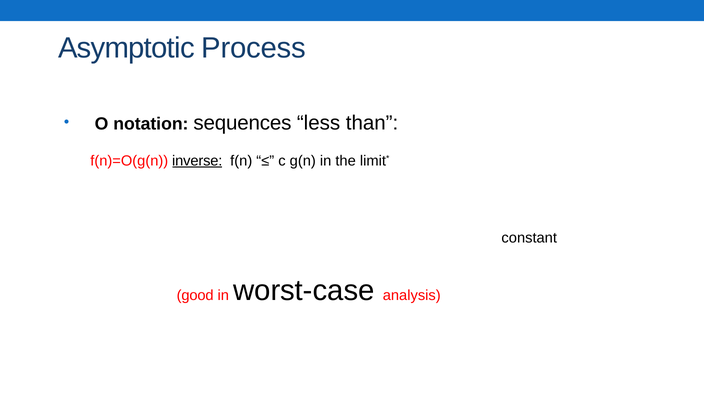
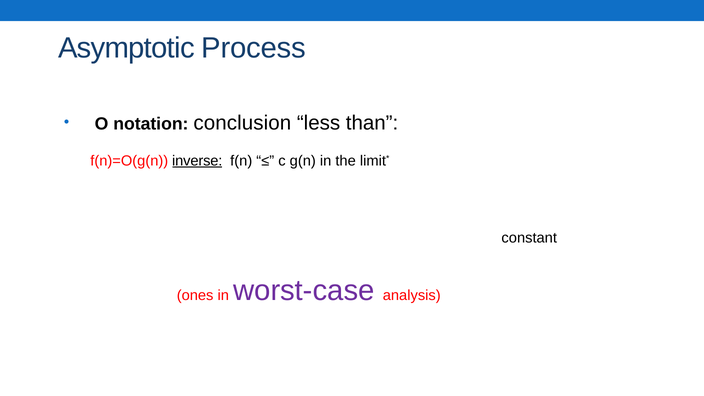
sequences: sequences -> conclusion
good: good -> ones
worst-case colour: black -> purple
